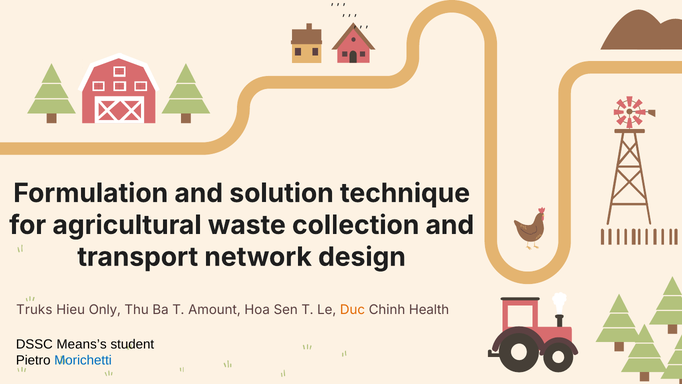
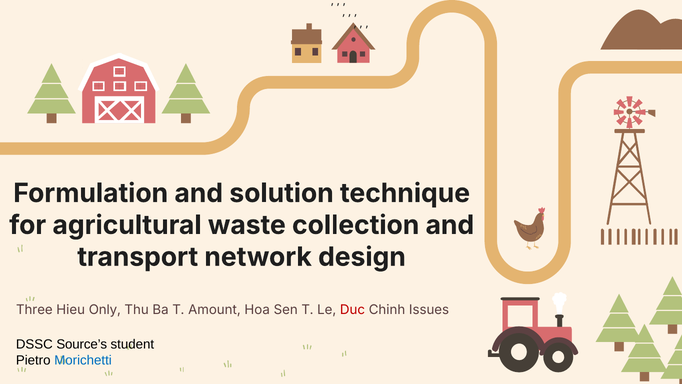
Truks: Truks -> Three
Duc colour: orange -> red
Health: Health -> Issues
Means’s: Means’s -> Source’s
